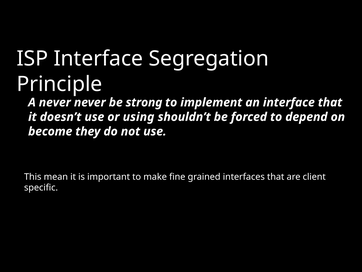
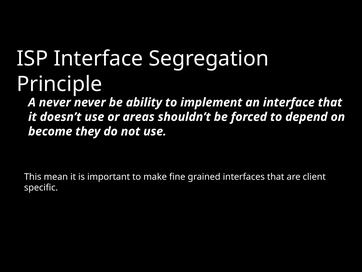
strong: strong -> ability
using: using -> areas
